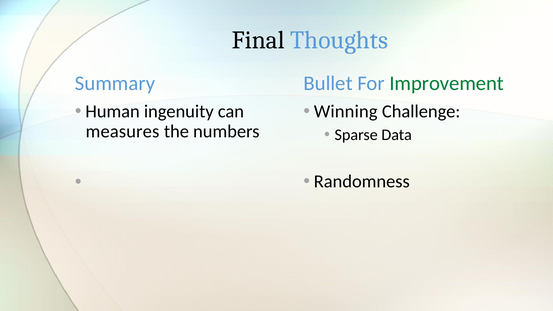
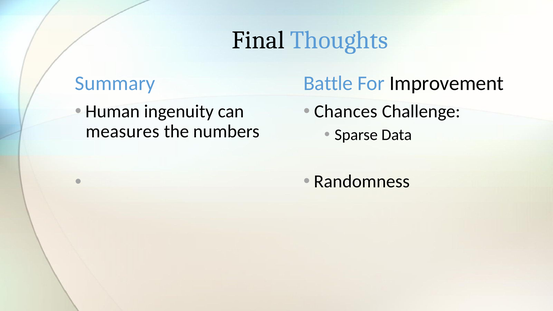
Bullet: Bullet -> Battle
Improvement colour: green -> black
Winning: Winning -> Chances
